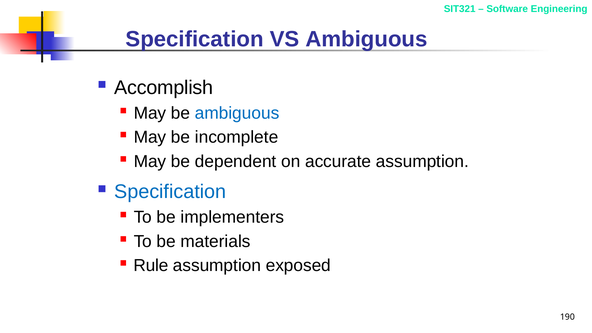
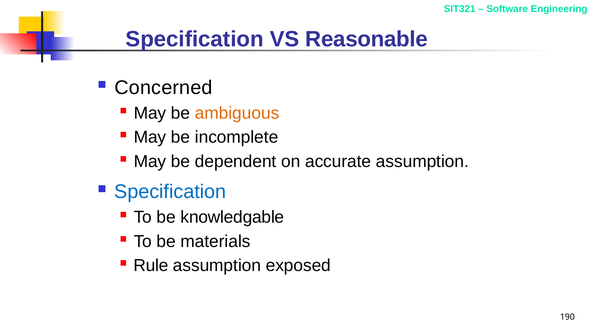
VS Ambiguous: Ambiguous -> Reasonable
Accomplish: Accomplish -> Concerned
ambiguous at (237, 113) colour: blue -> orange
implementers: implementers -> knowledgable
